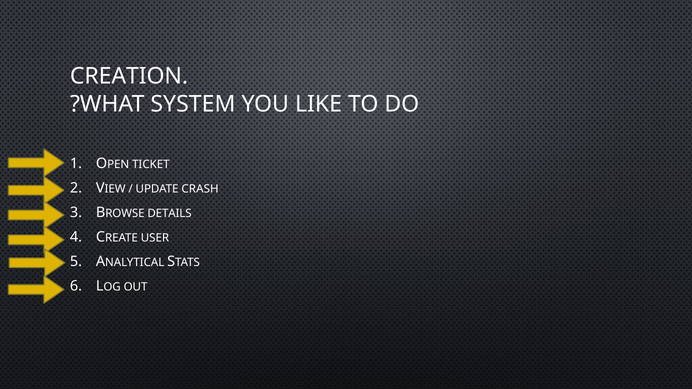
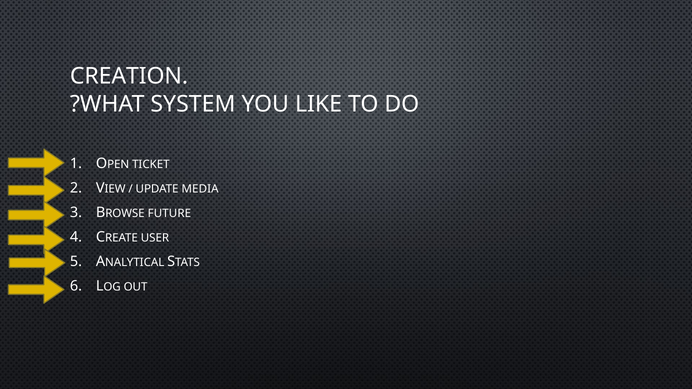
CRASH: CRASH -> MEDIA
DETAILS: DETAILS -> FUTURE
